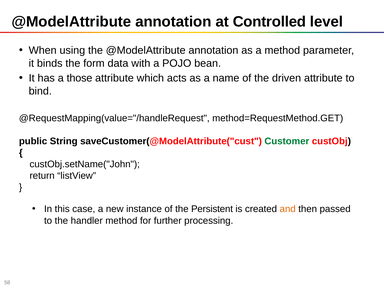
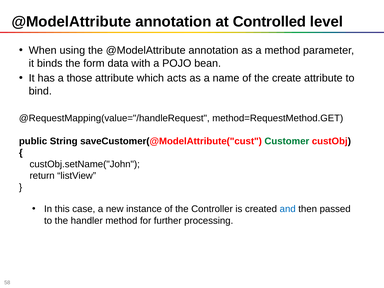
driven: driven -> create
Persistent: Persistent -> Controller
and colour: orange -> blue
